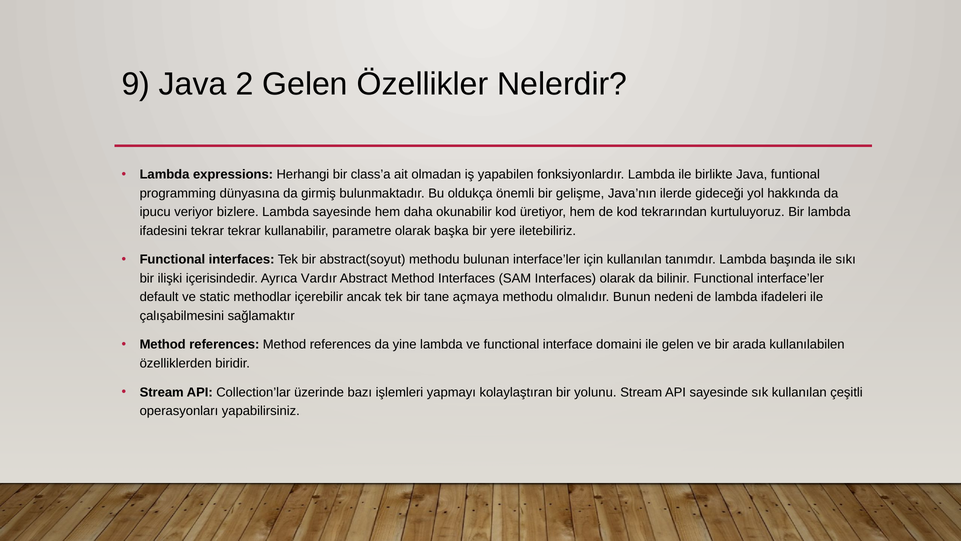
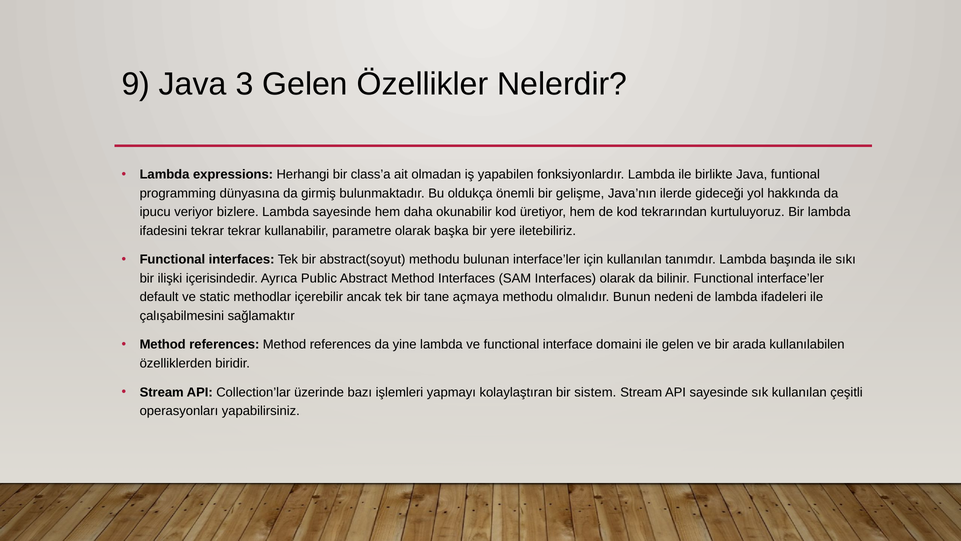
2: 2 -> 3
Vardır: Vardır -> Public
yolunu: yolunu -> sistem
